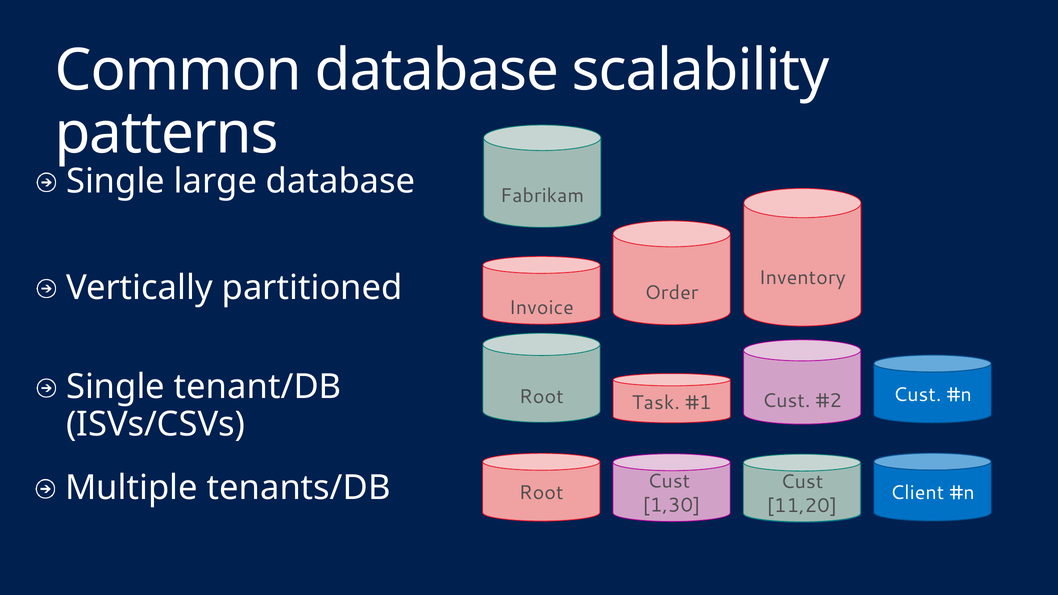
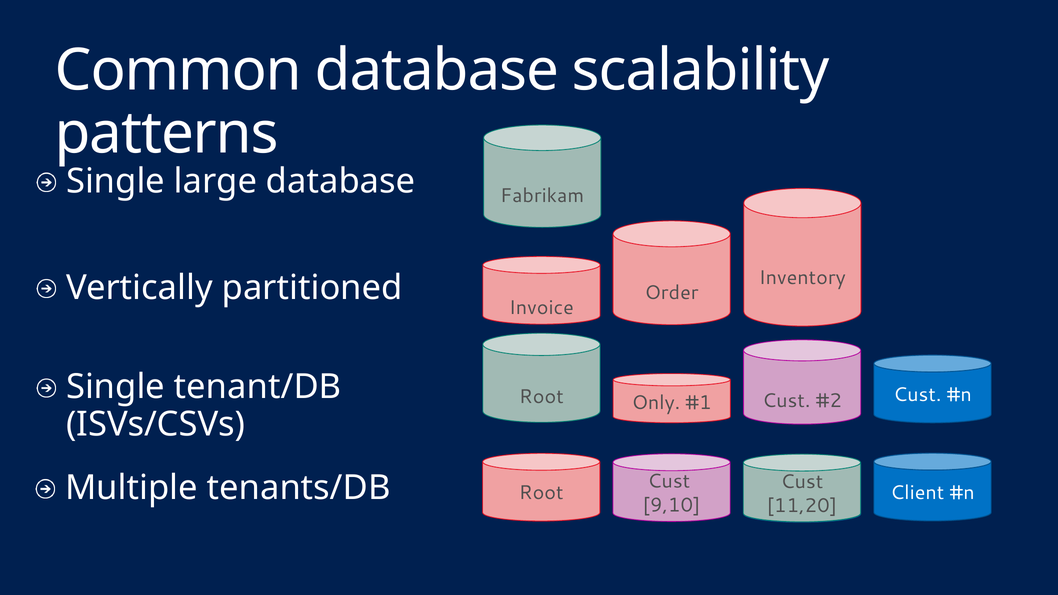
Task: Task -> Only
1,30: 1,30 -> 9,10
